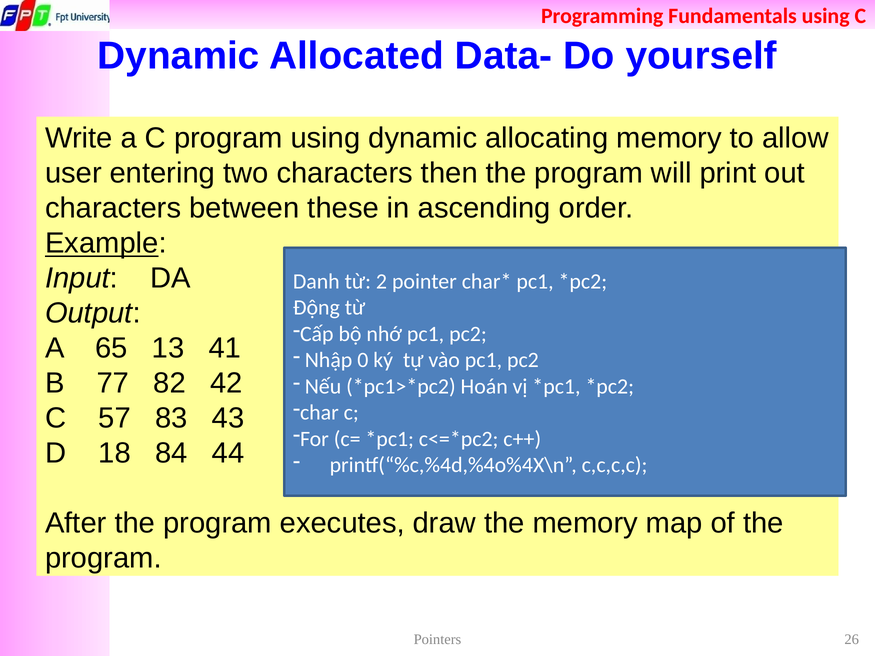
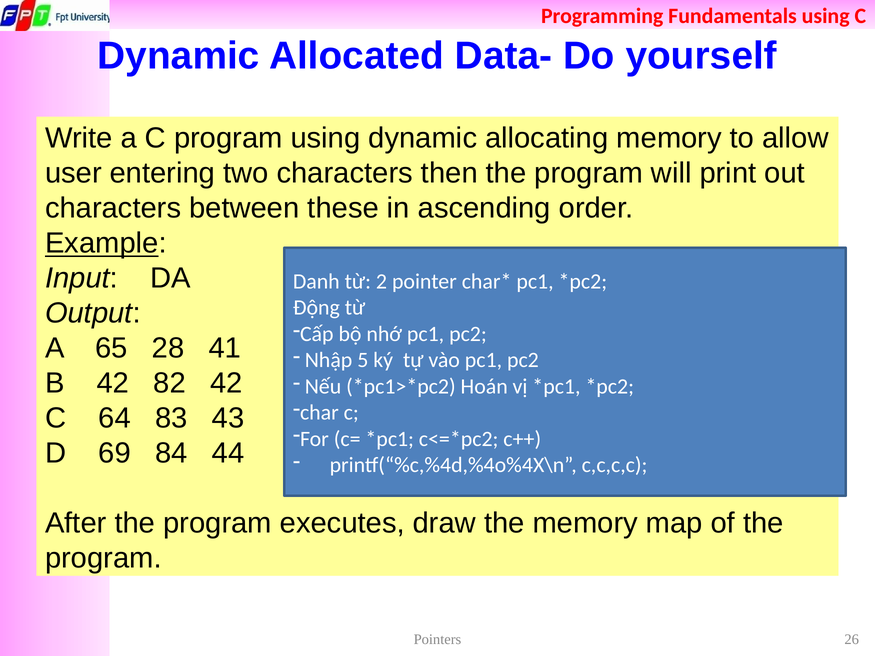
13: 13 -> 28
0: 0 -> 5
B 77: 77 -> 42
57: 57 -> 64
18: 18 -> 69
